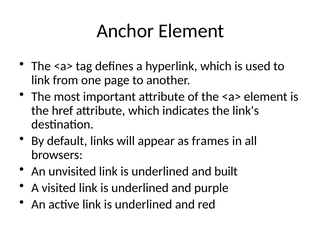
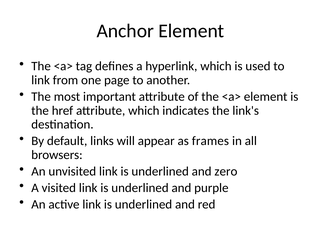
built: built -> zero
